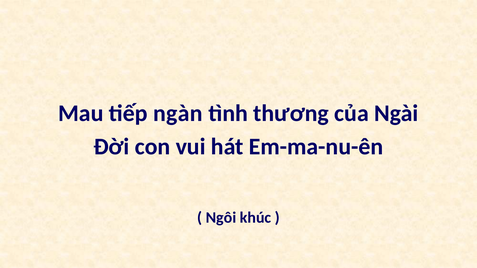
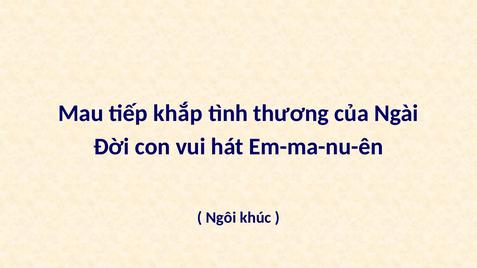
ngàn: ngàn -> khắp
